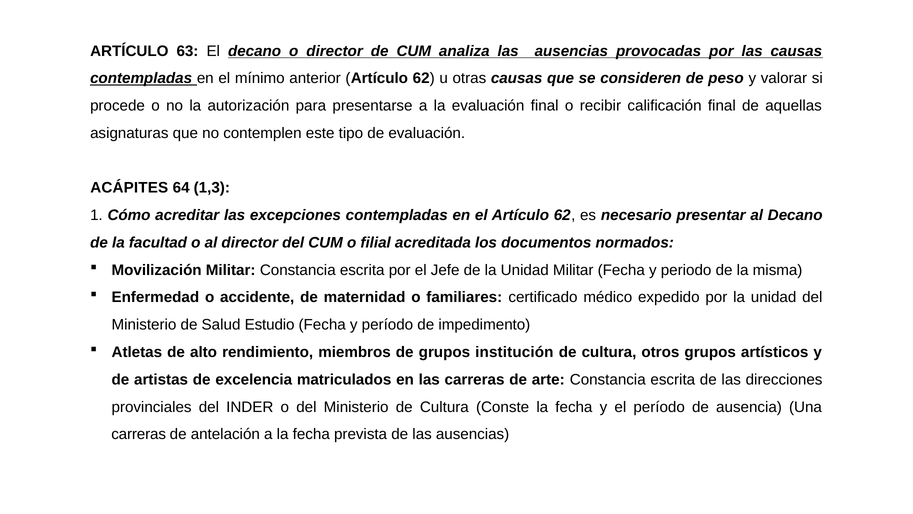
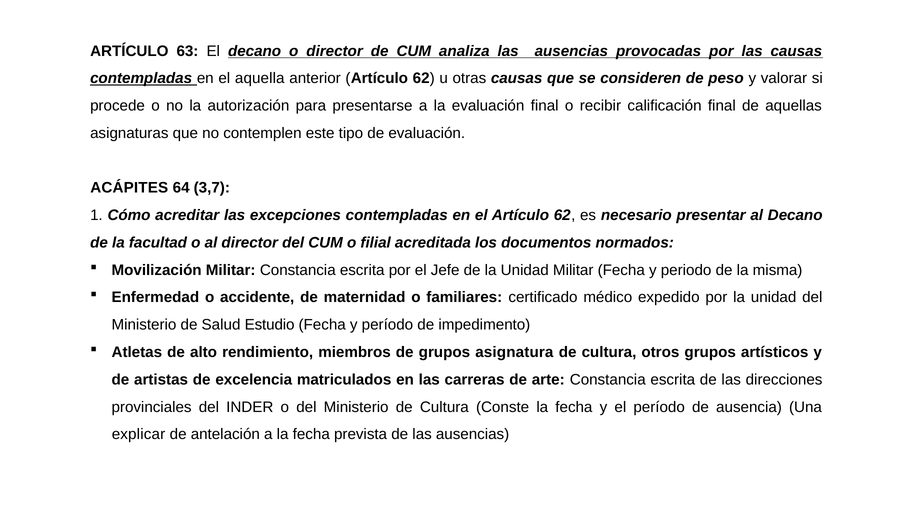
mínimo: mínimo -> aquella
1,3: 1,3 -> 3,7
institución: institución -> asignatura
carreras at (139, 434): carreras -> explicar
